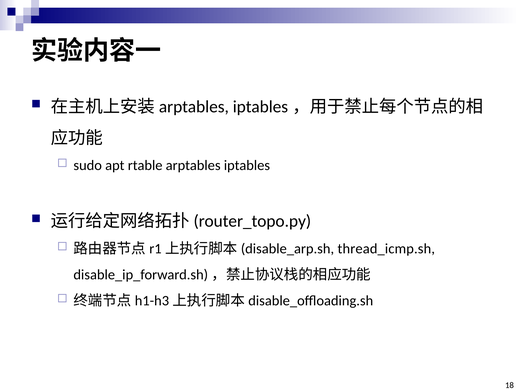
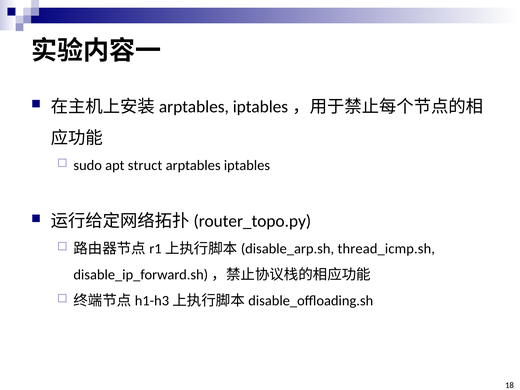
rtable: rtable -> struct
